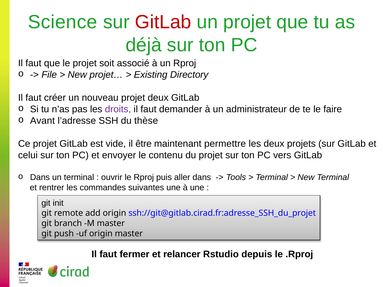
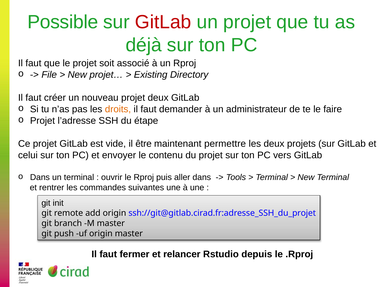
Science: Science -> Possible
droits colour: purple -> orange
Avant at (42, 121): Avant -> Projet
thèse: thèse -> étape
